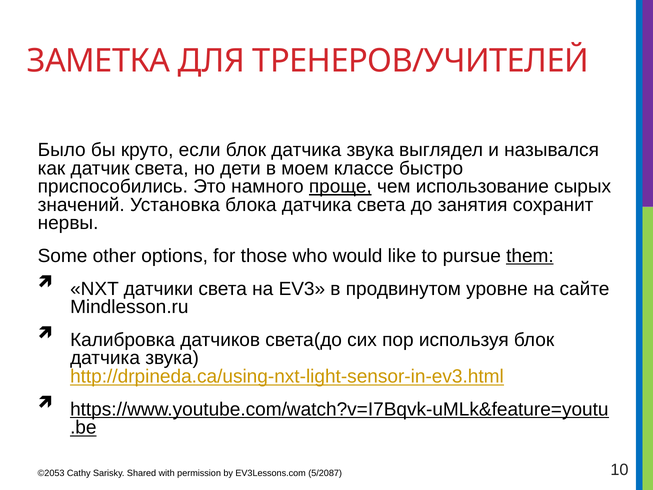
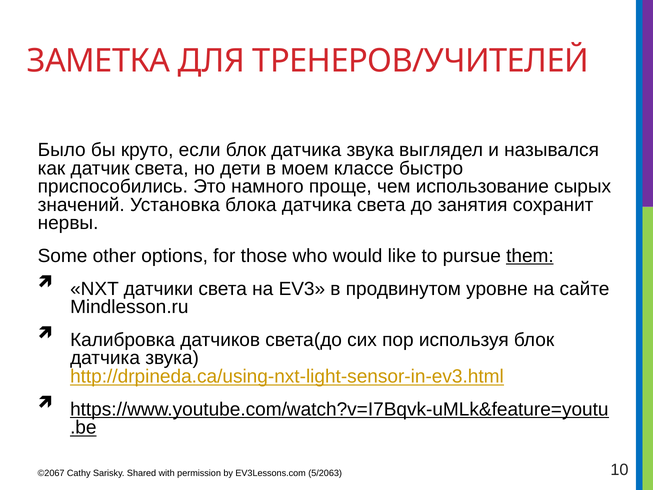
проще underline: present -> none
©2053: ©2053 -> ©2067
5/2087: 5/2087 -> 5/2063
